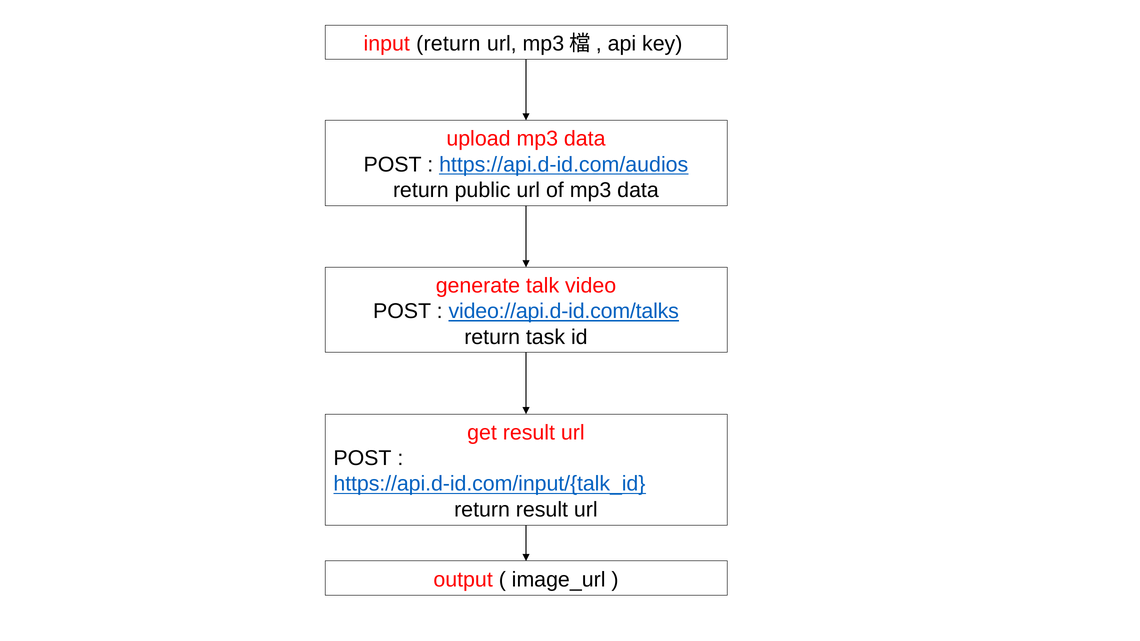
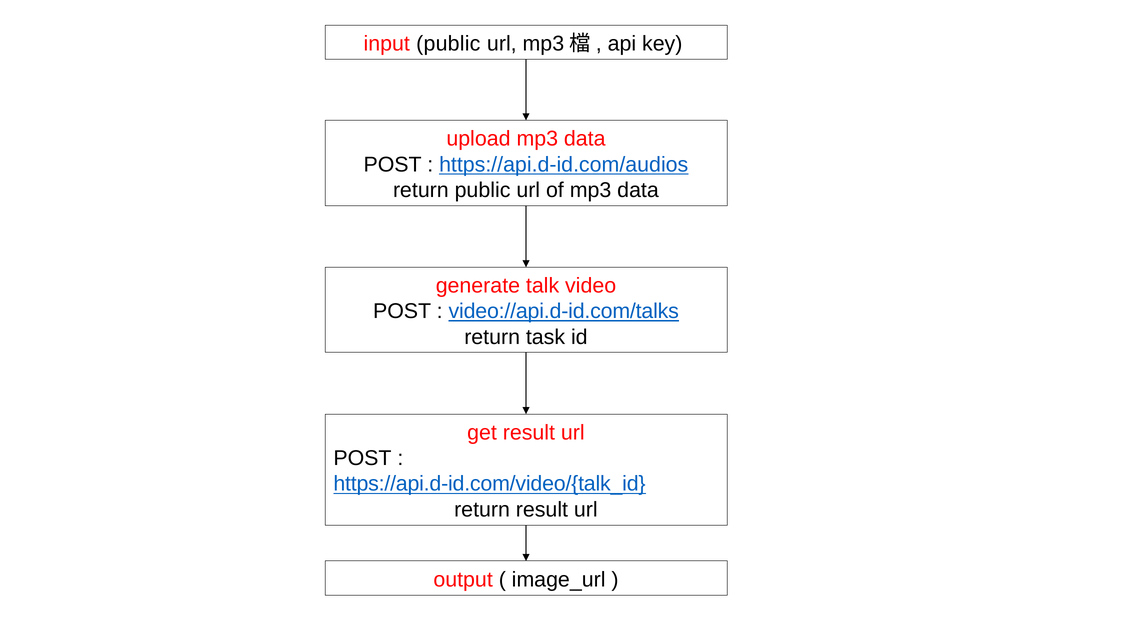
input return: return -> public
https://api.d-id.com/input/{talk_id: https://api.d-id.com/input/{talk_id -> https://api.d-id.com/video/{talk_id
